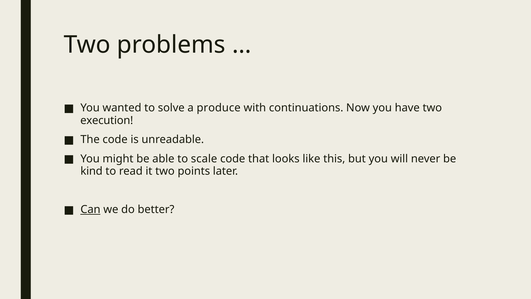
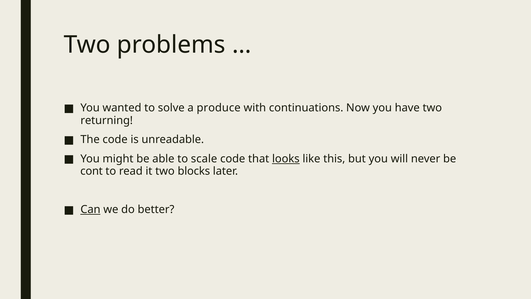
execution: execution -> returning
looks underline: none -> present
kind: kind -> cont
points: points -> blocks
